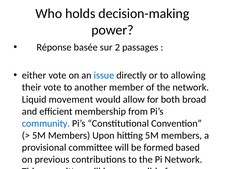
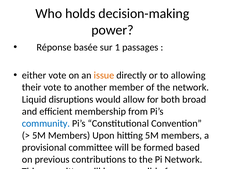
2: 2 -> 1
issue colour: blue -> orange
movement: movement -> disruptions
